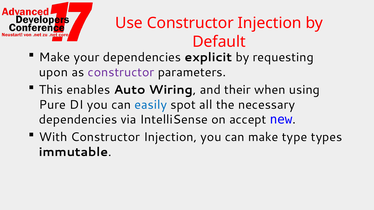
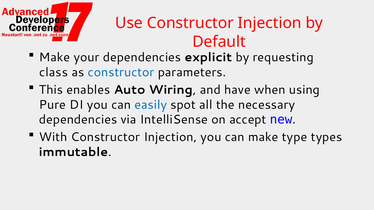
upon: upon -> class
constructor at (121, 72) colour: purple -> blue
their: their -> have
